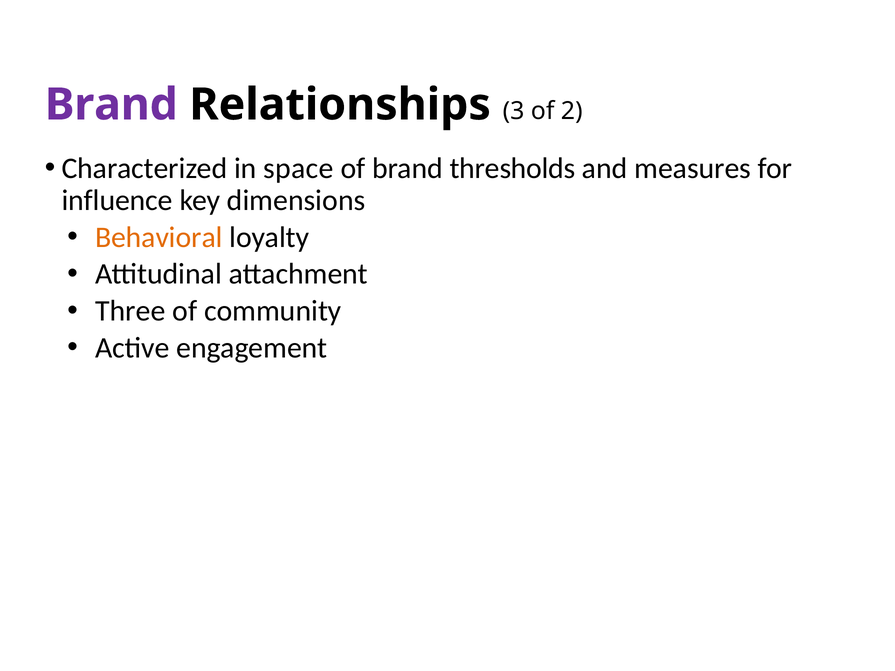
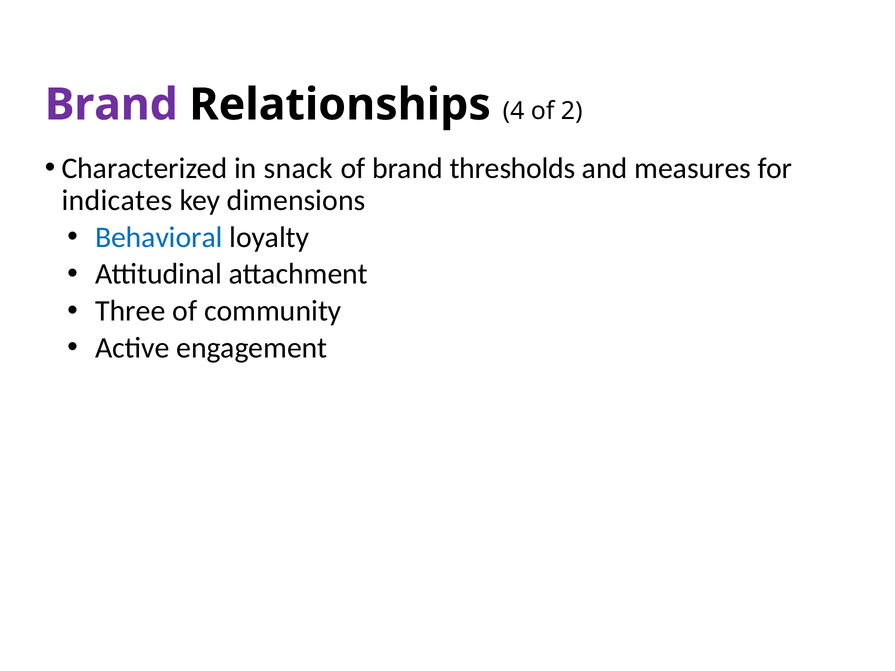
3: 3 -> 4
space: space -> snack
influence: influence -> indicates
Behavioral colour: orange -> blue
